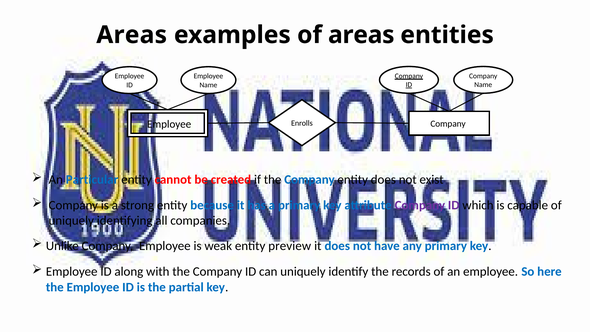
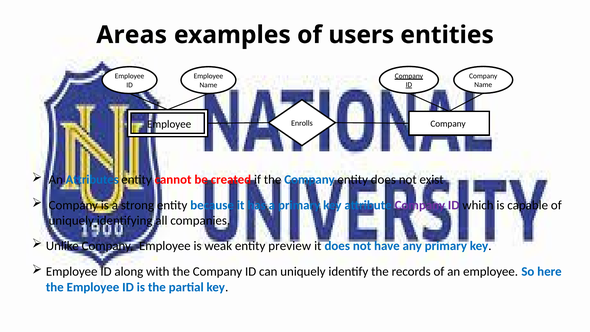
of areas: areas -> users
Particular: Particular -> Attributes
